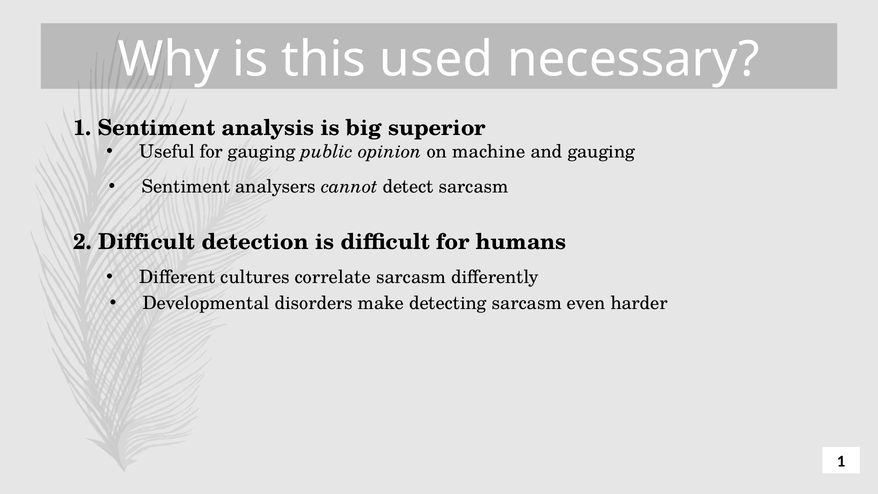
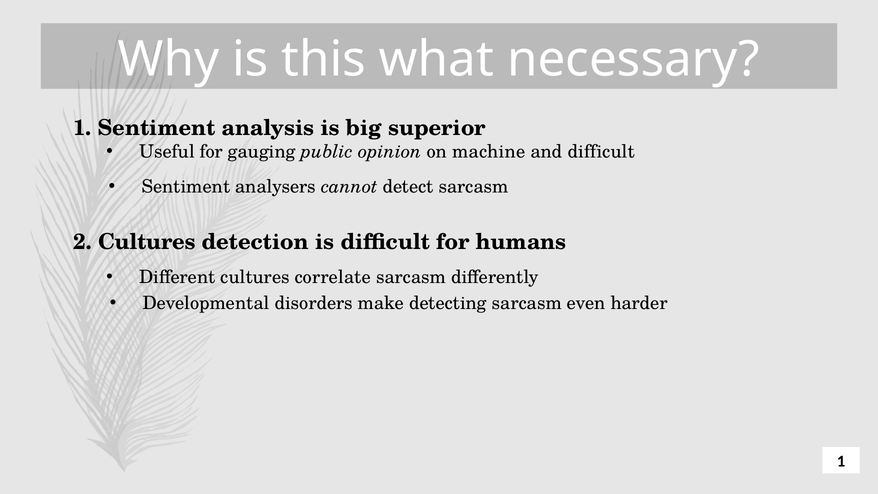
used: used -> what
and gauging: gauging -> difficult
2 Difficult: Difficult -> Cultures
